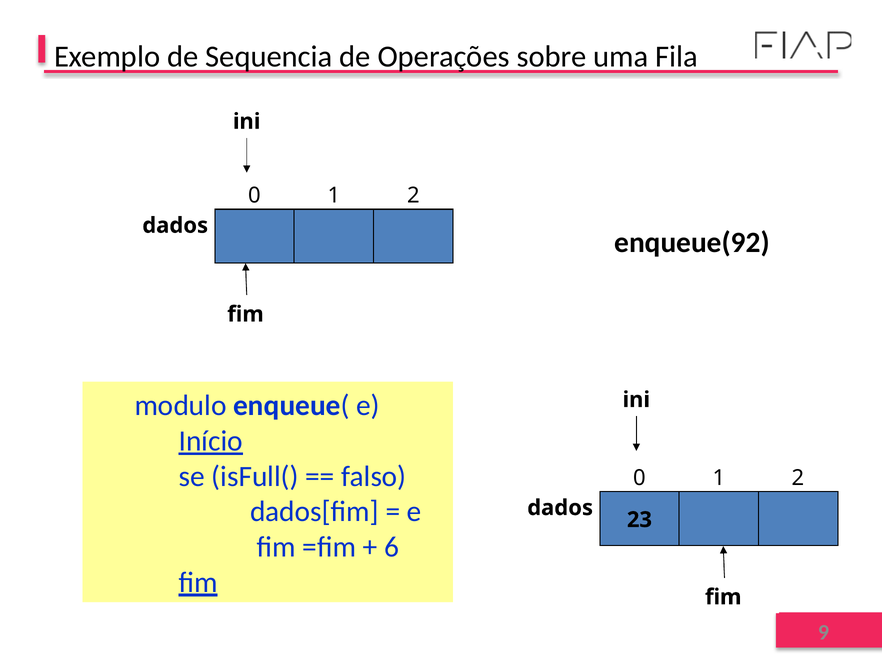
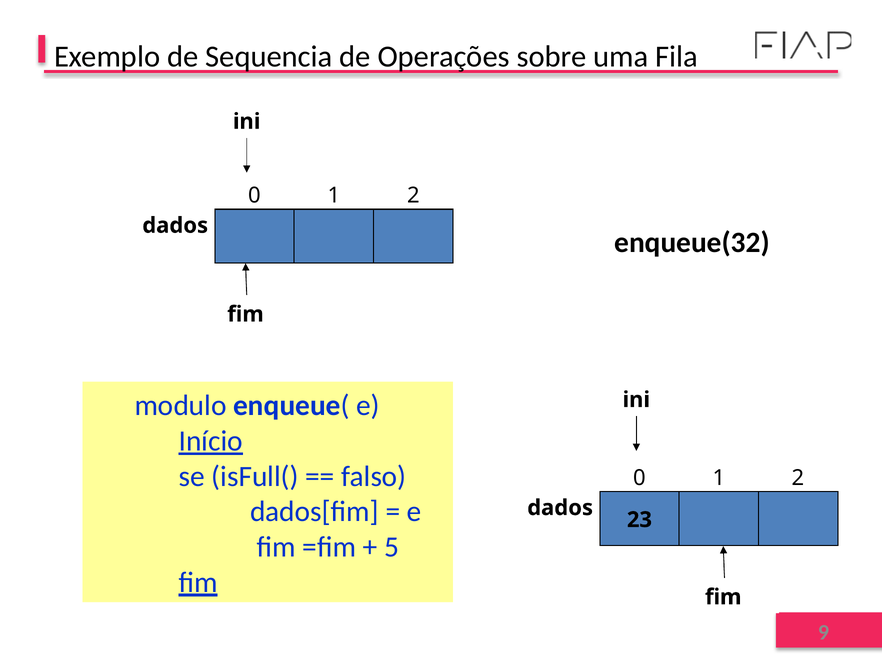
enqueue(92: enqueue(92 -> enqueue(32
6: 6 -> 5
